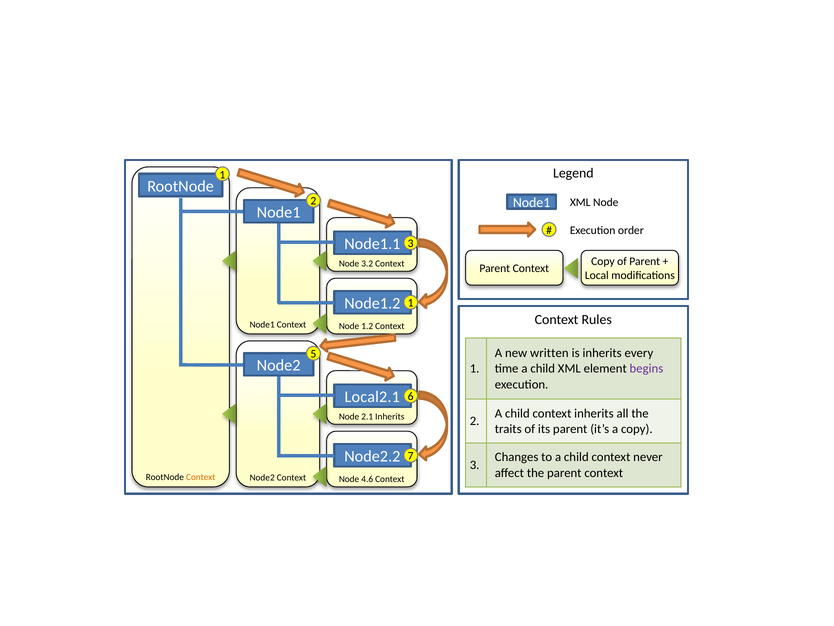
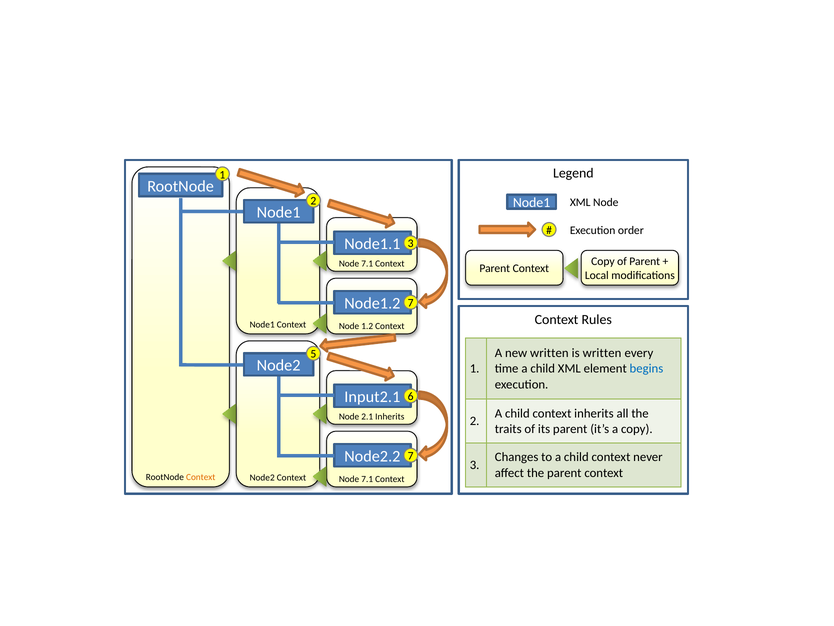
3.2 at (367, 264): 3.2 -> 7.1
Node1.2 1: 1 -> 7
is inherits: inherits -> written
begins colour: purple -> blue
Local2.1: Local2.1 -> Input2.1
4.6 at (367, 479): 4.6 -> 7.1
